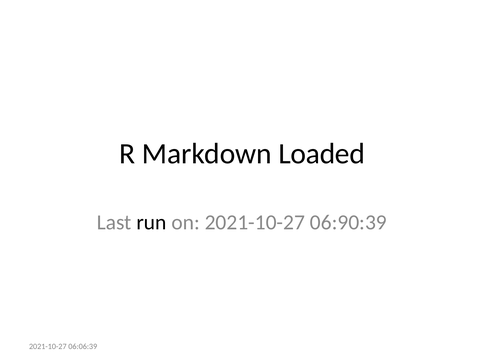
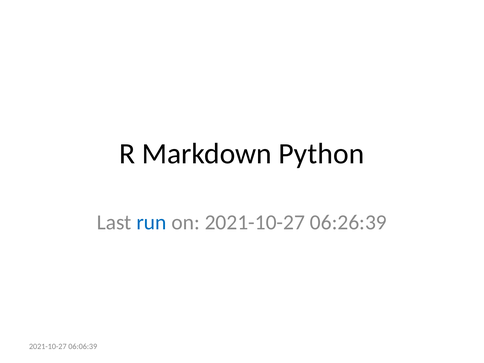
Loaded: Loaded -> Python
run colour: black -> blue
06:90:39: 06:90:39 -> 06:26:39
